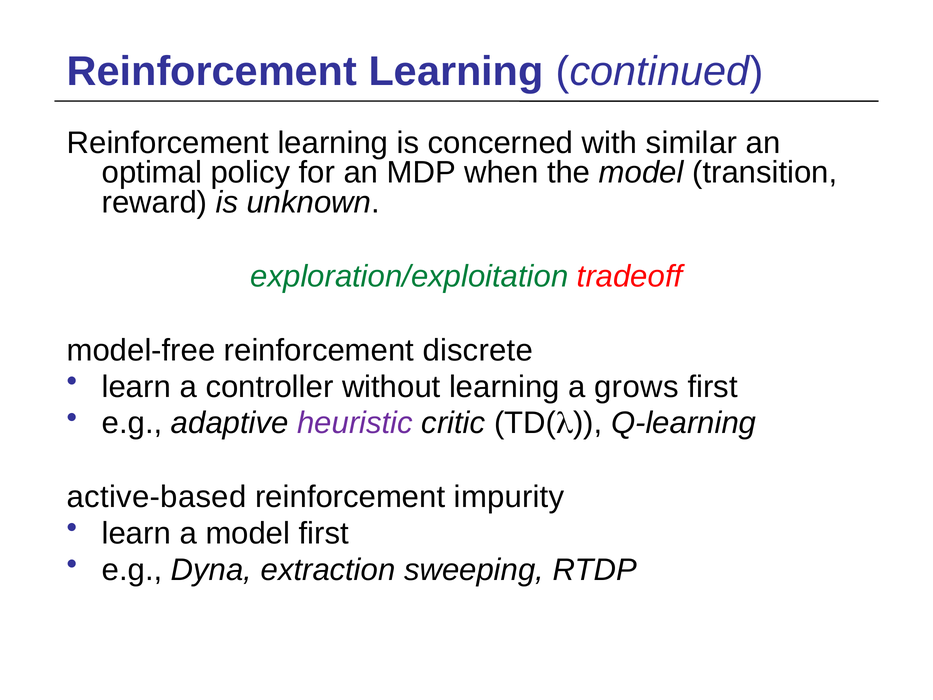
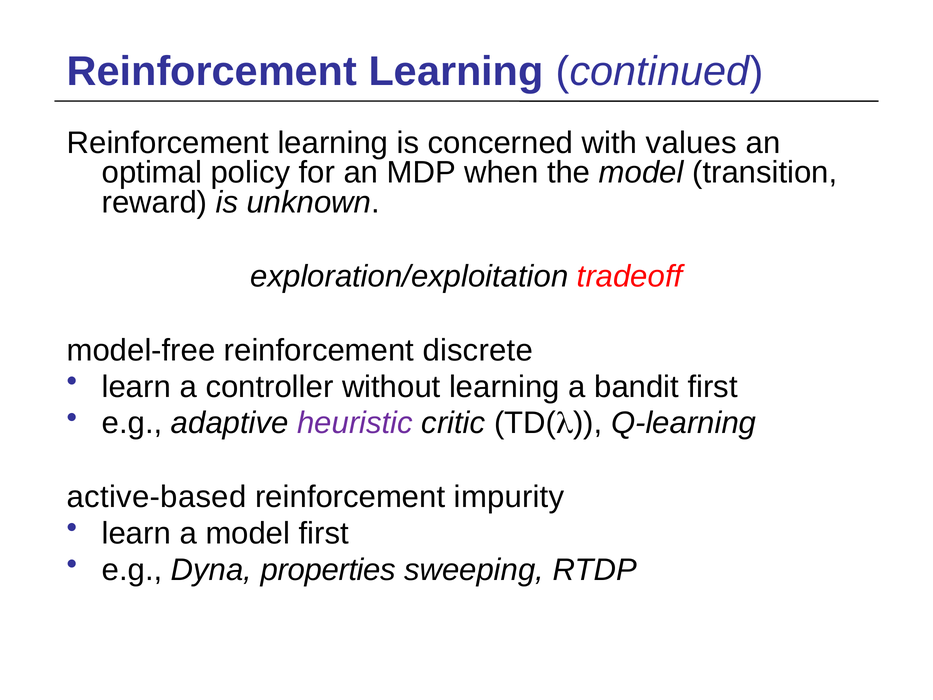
similar: similar -> values
exploration/exploitation colour: green -> black
grows: grows -> bandit
extraction: extraction -> properties
